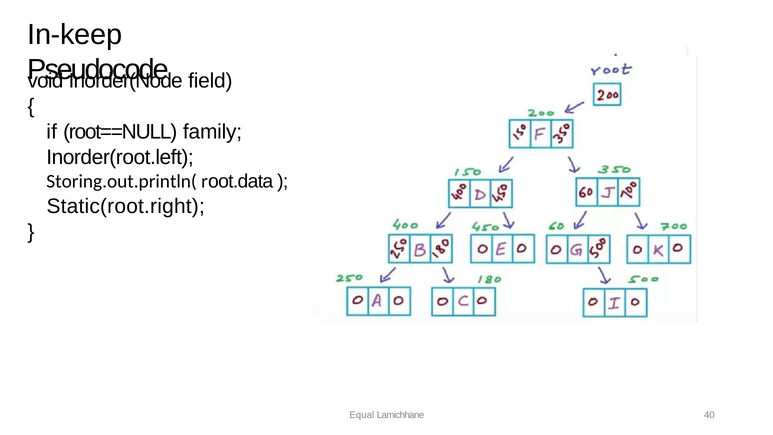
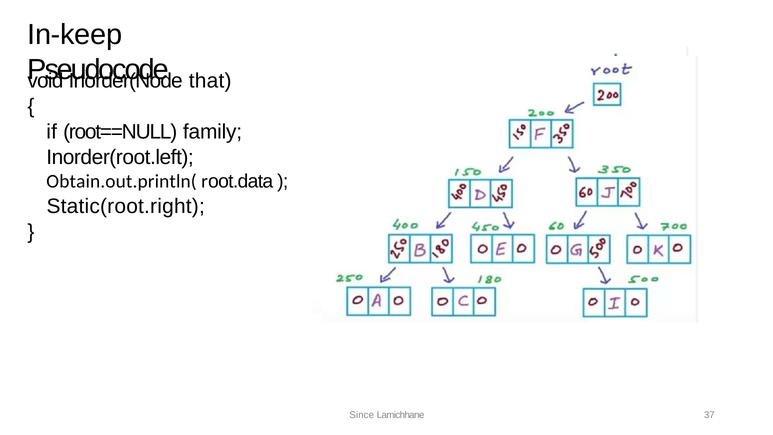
field: field -> that
Storing.out.println(: Storing.out.println( -> Obtain.out.println(
Equal: Equal -> Since
40: 40 -> 37
